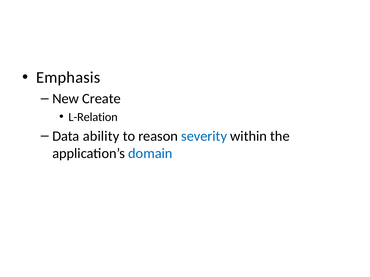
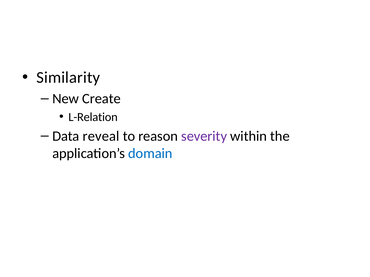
Emphasis: Emphasis -> Similarity
ability: ability -> reveal
severity colour: blue -> purple
